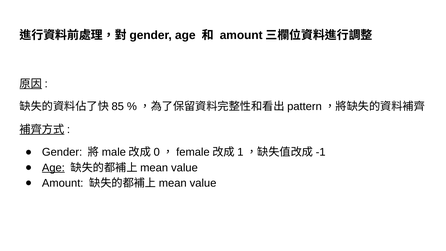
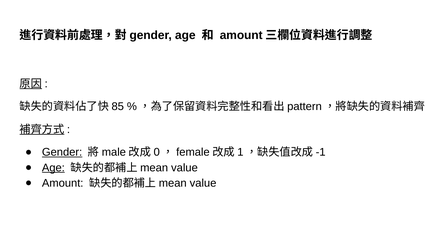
Gender underline: none -> present
